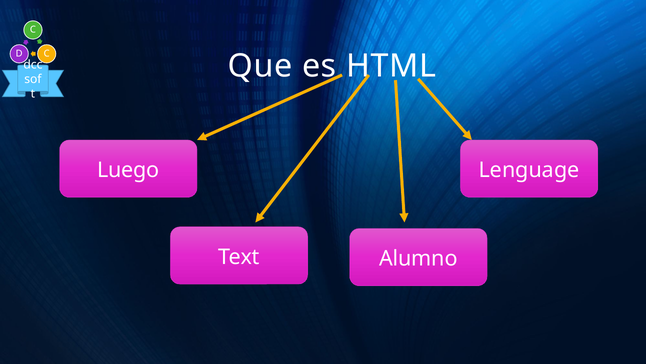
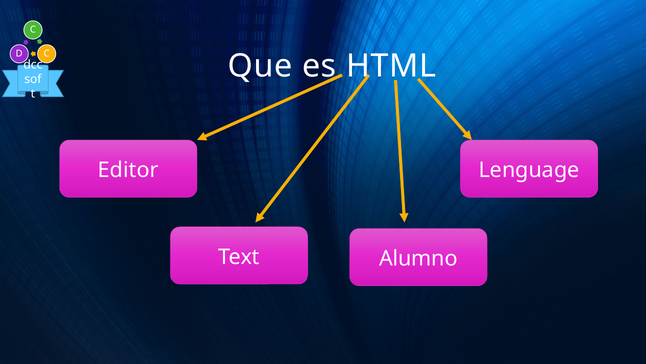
Luego: Luego -> Editor
